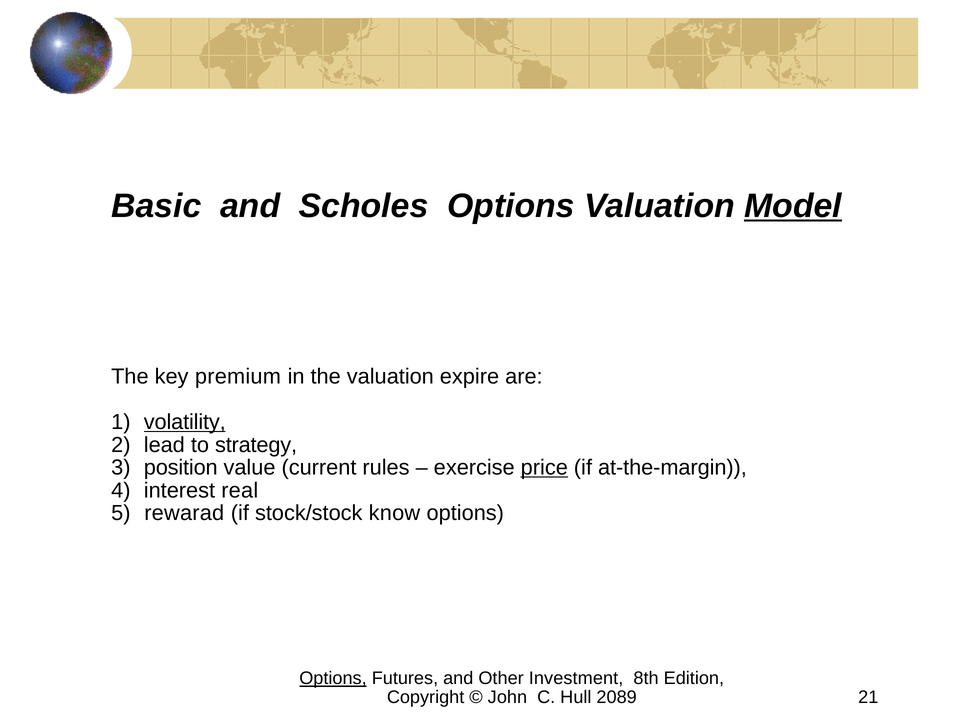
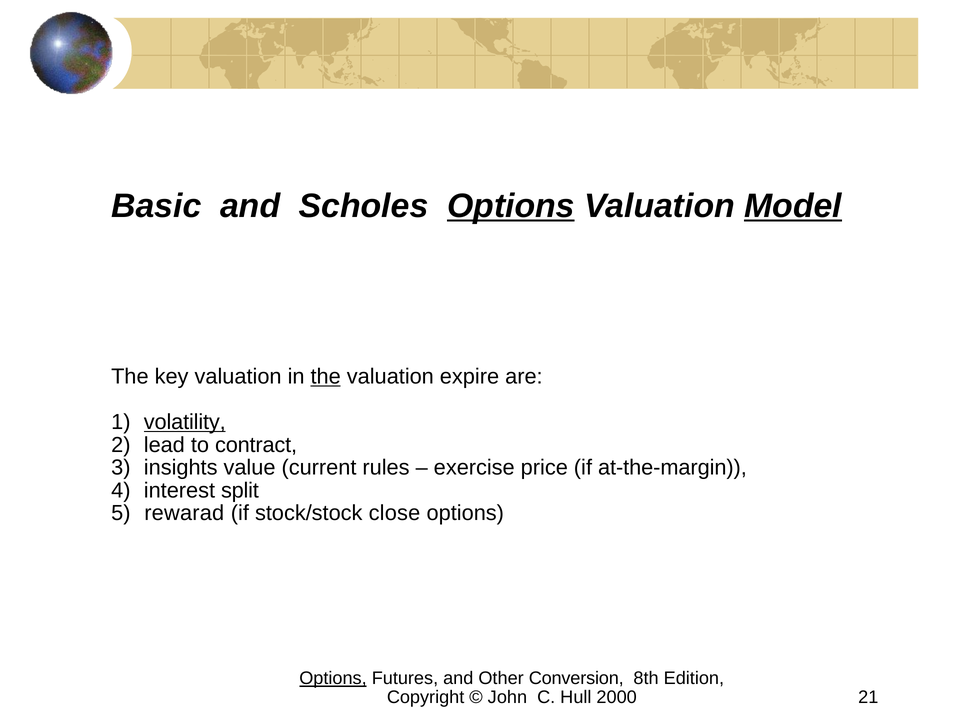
Options at (511, 206) underline: none -> present
key premium: premium -> valuation
the at (326, 377) underline: none -> present
strategy: strategy -> contract
position: position -> insights
price underline: present -> none
real: real -> split
know: know -> close
Investment: Investment -> Conversion
2089: 2089 -> 2000
